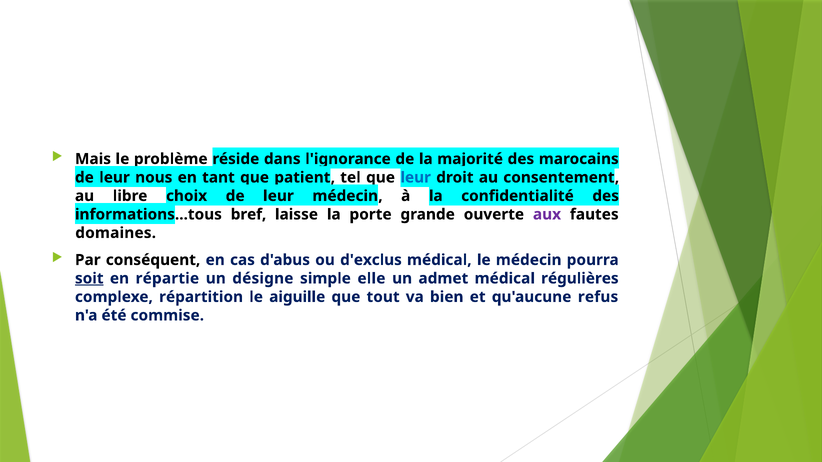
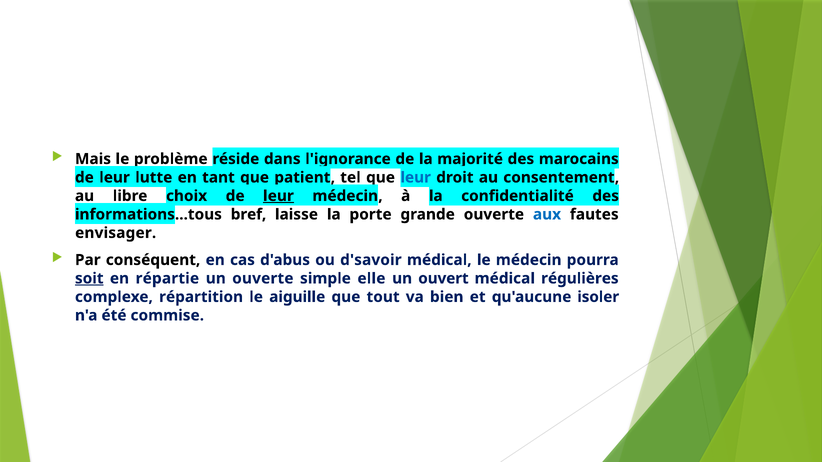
nous: nous -> lutte
leur at (278, 196) underline: none -> present
aux colour: purple -> blue
domaines: domaines -> envisager
d'exclus: d'exclus -> d'savoir
un désigne: désigne -> ouverte
admet: admet -> ouvert
refus: refus -> isoler
